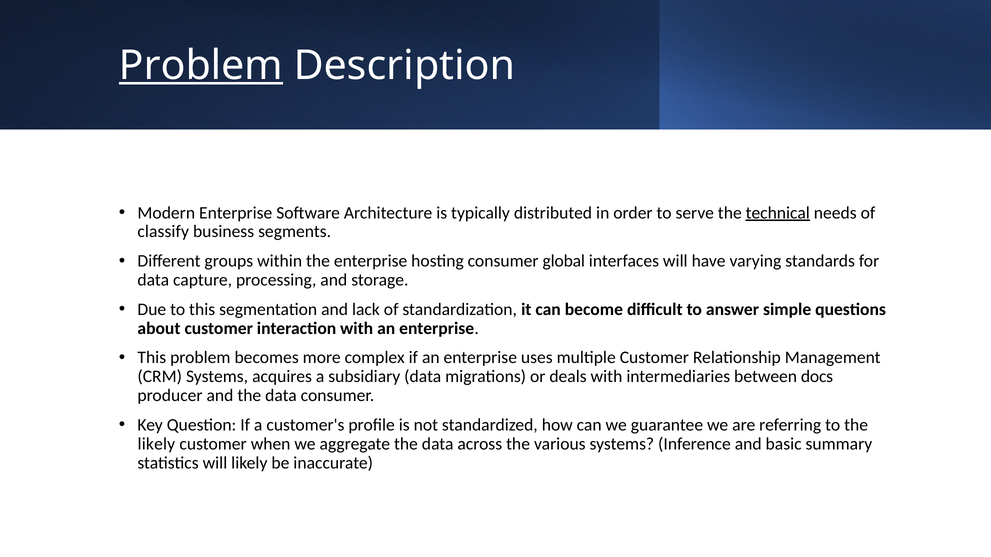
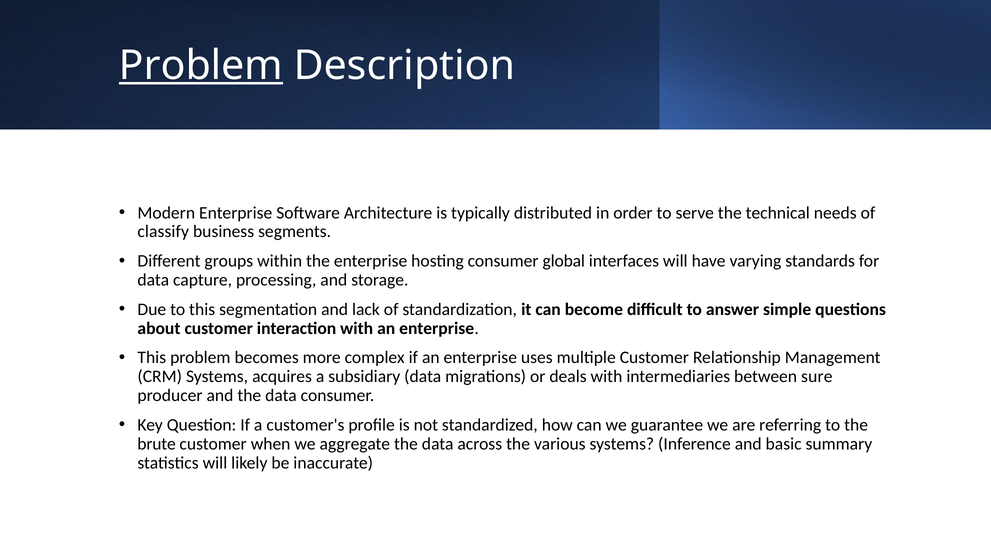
technical underline: present -> none
docs: docs -> sure
likely at (156, 444): likely -> brute
